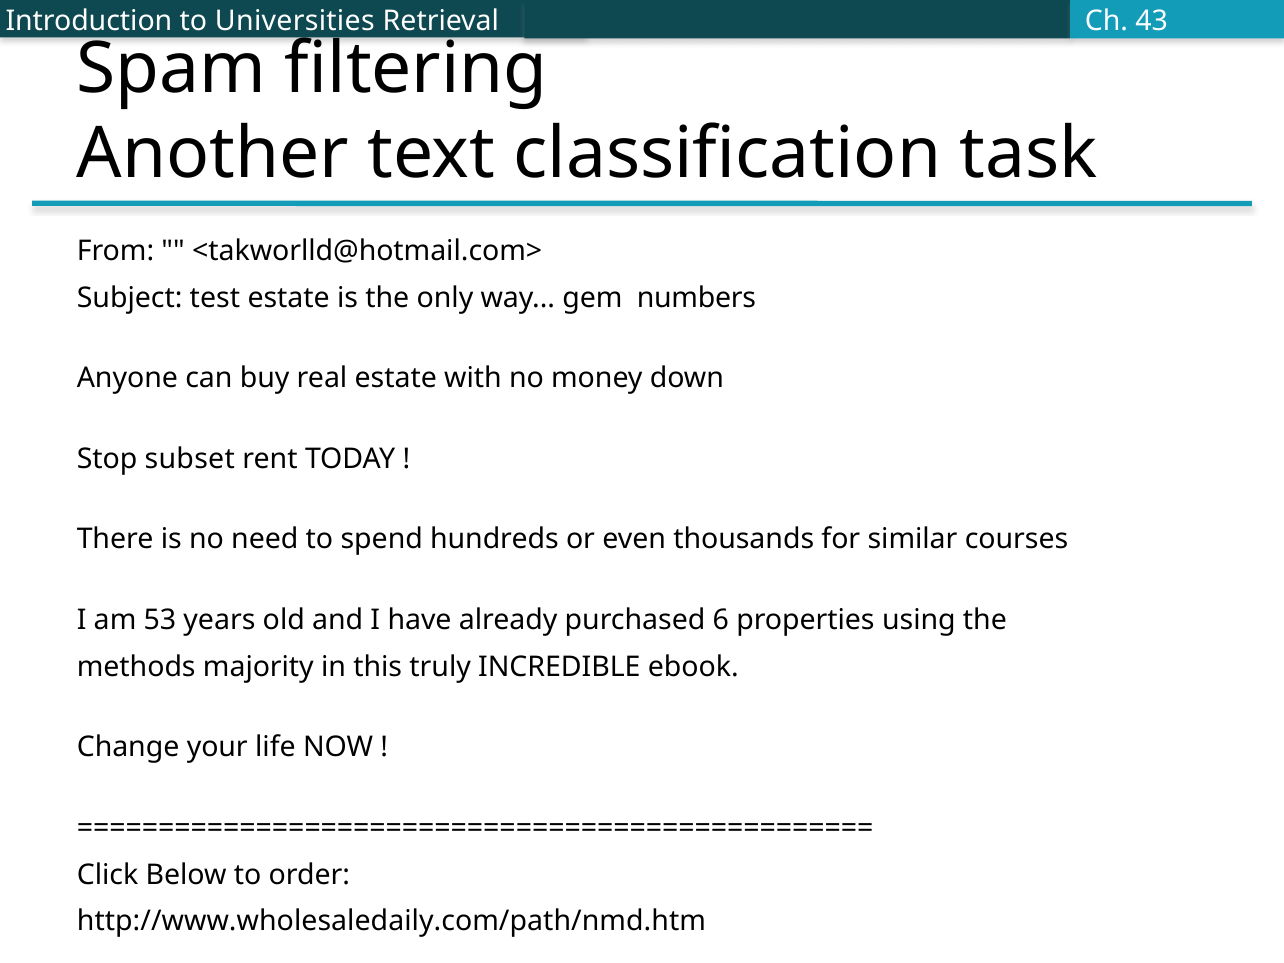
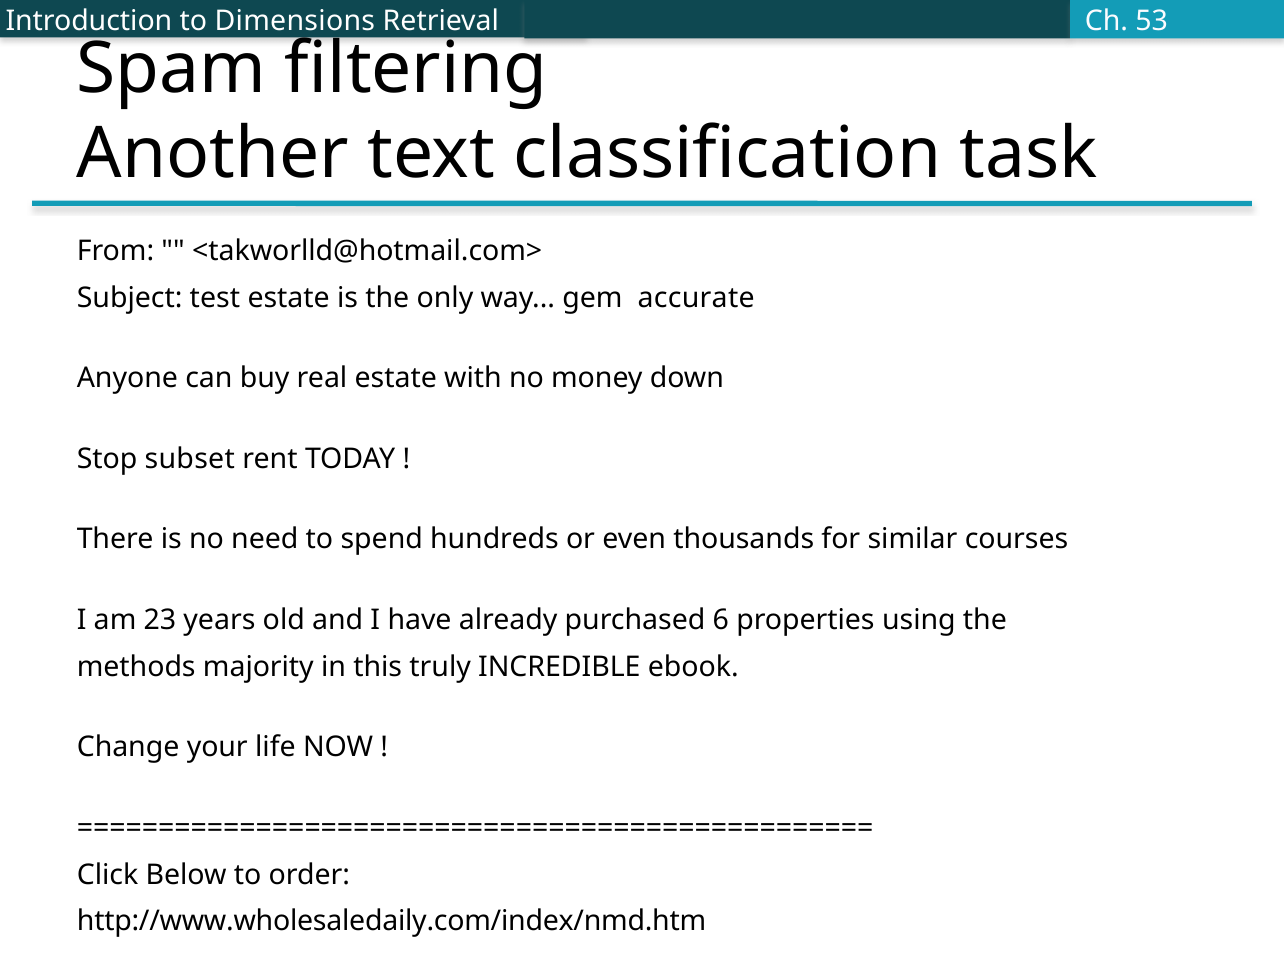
43: 43 -> 53
Universities: Universities -> Dimensions
numbers: numbers -> accurate
53: 53 -> 23
http://www.wholesaledaily.com/path/nmd.htm: http://www.wholesaledaily.com/path/nmd.htm -> http://www.wholesaledaily.com/index/nmd.htm
